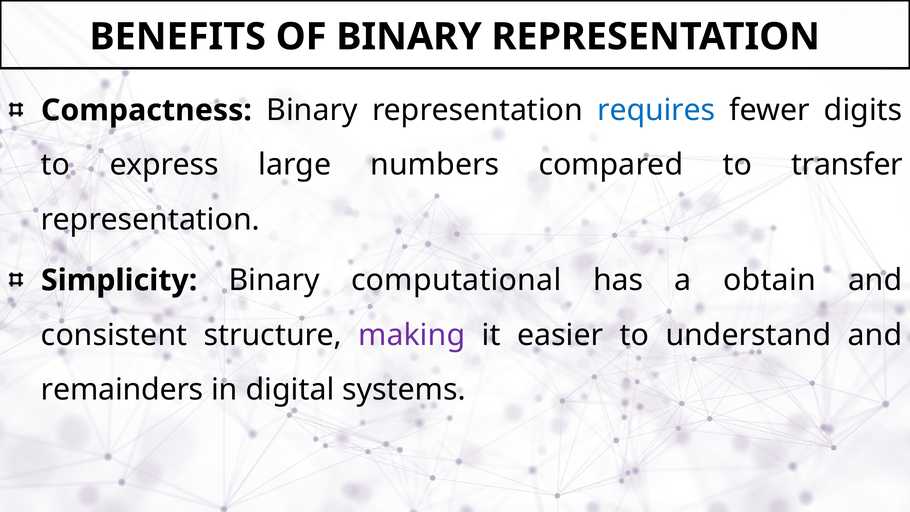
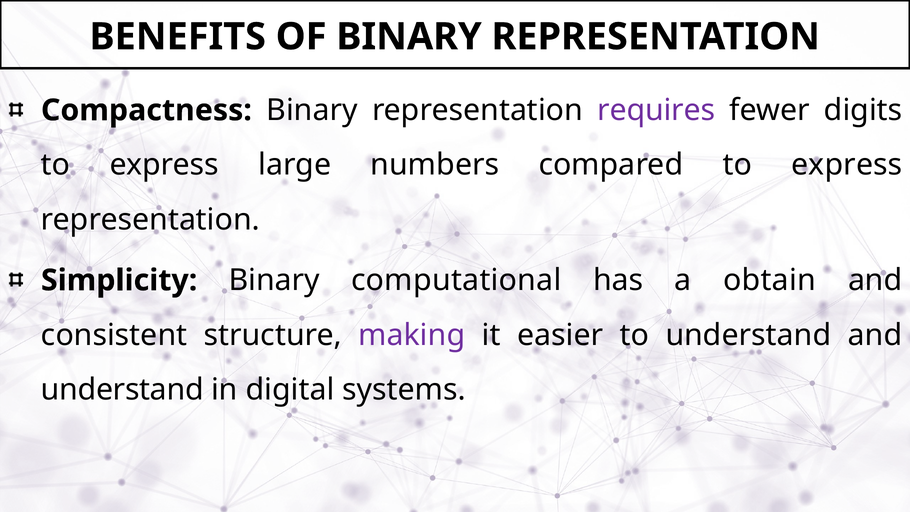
requires colour: blue -> purple
compared to transfer: transfer -> express
remainders at (122, 390): remainders -> understand
